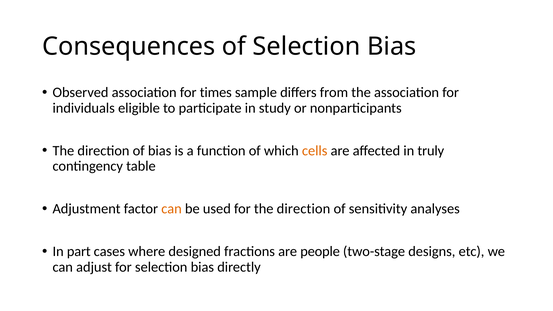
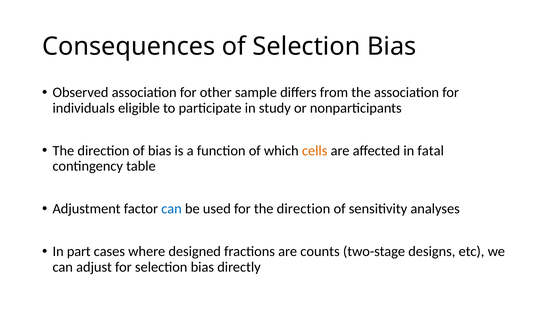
times: times -> other
truly: truly -> fatal
can at (172, 209) colour: orange -> blue
people: people -> counts
